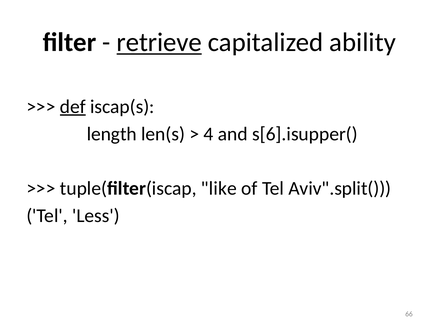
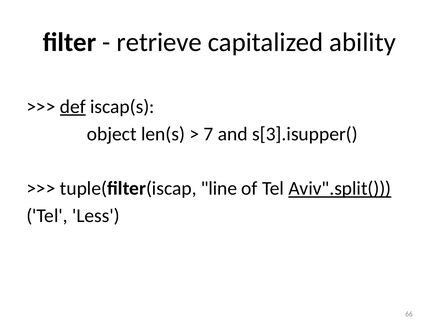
retrieve underline: present -> none
length: length -> object
4: 4 -> 7
s[6].isupper(: s[6].isupper( -> s[3].isupper(
like: like -> line
Aviv".split( underline: none -> present
